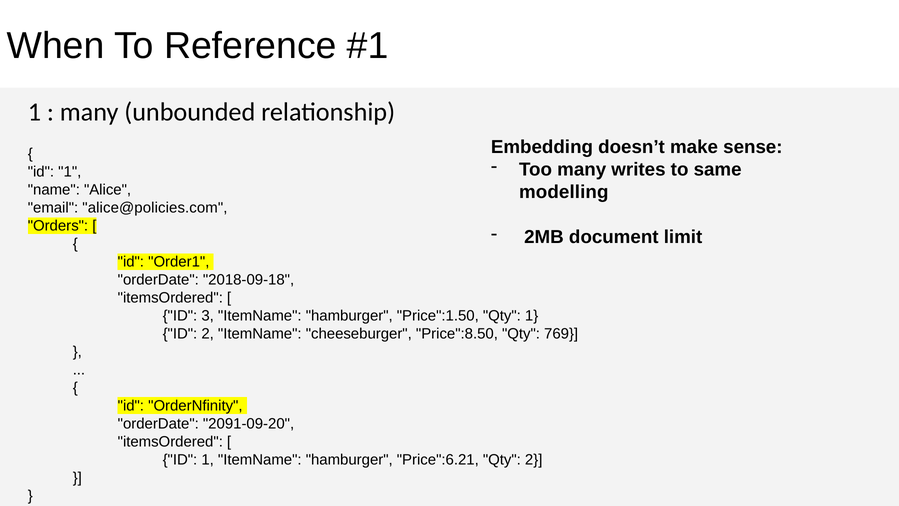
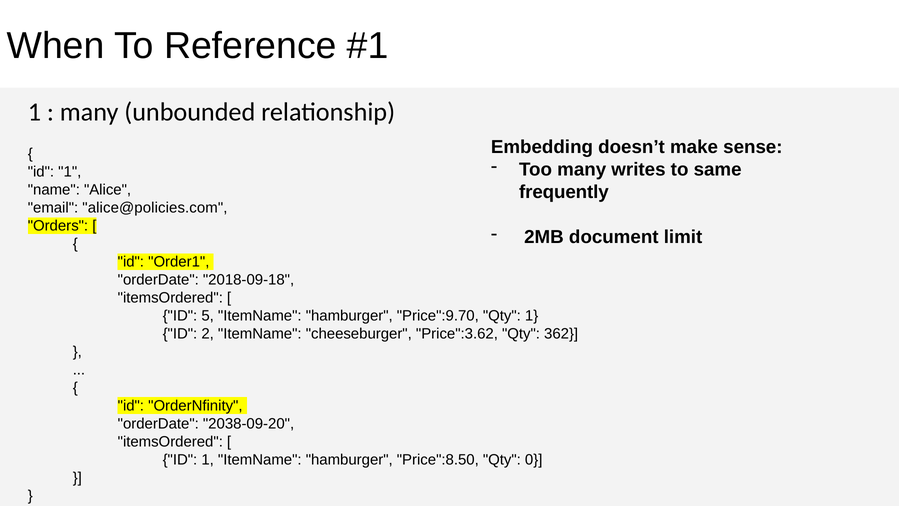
modelling: modelling -> frequently
3: 3 -> 5
Price":1.50: Price":1.50 -> Price":9.70
Price":8.50: Price":8.50 -> Price":3.62
769: 769 -> 362
2091-09-20: 2091-09-20 -> 2038-09-20
Price":6.21: Price":6.21 -> Price":8.50
Qty 2: 2 -> 0
